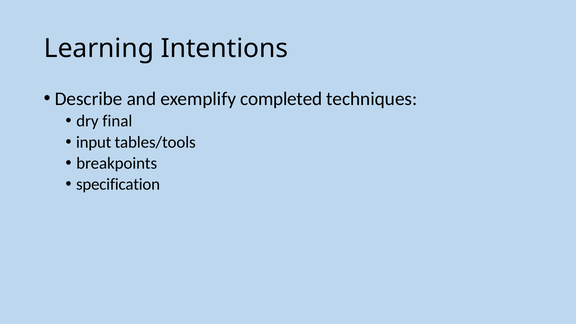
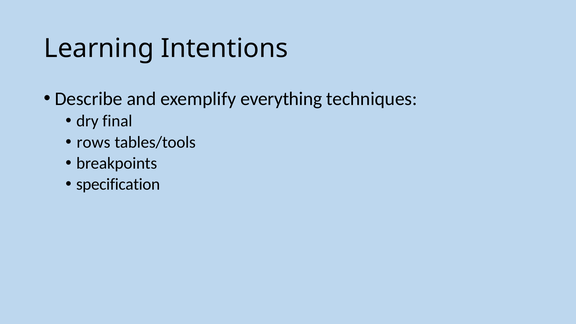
completed: completed -> everything
input: input -> rows
